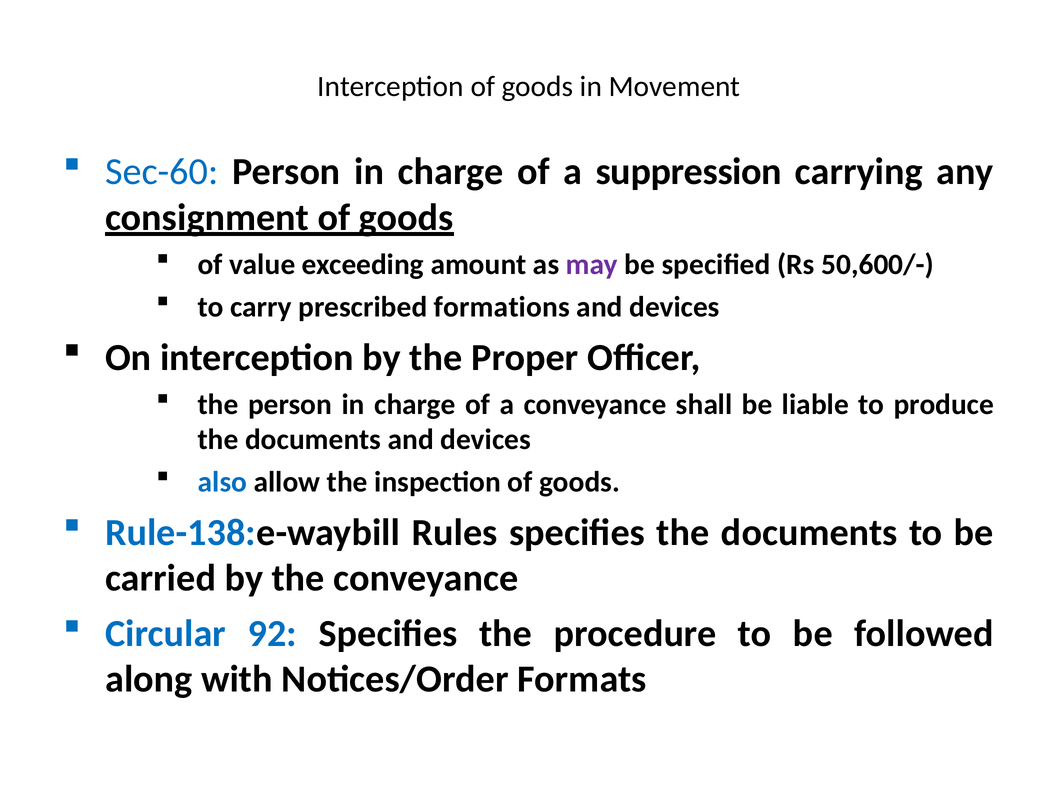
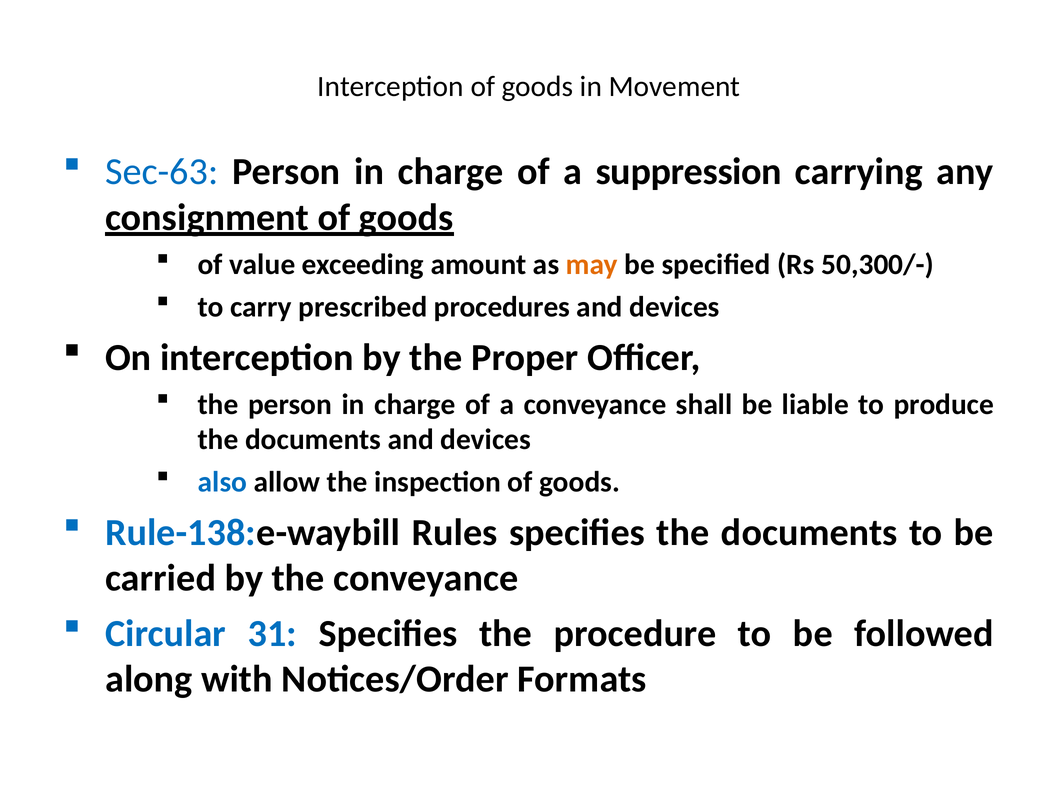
Sec-60: Sec-60 -> Sec-63
may colour: purple -> orange
50,600/-: 50,600/- -> 50,300/-
formations: formations -> procedures
92: 92 -> 31
